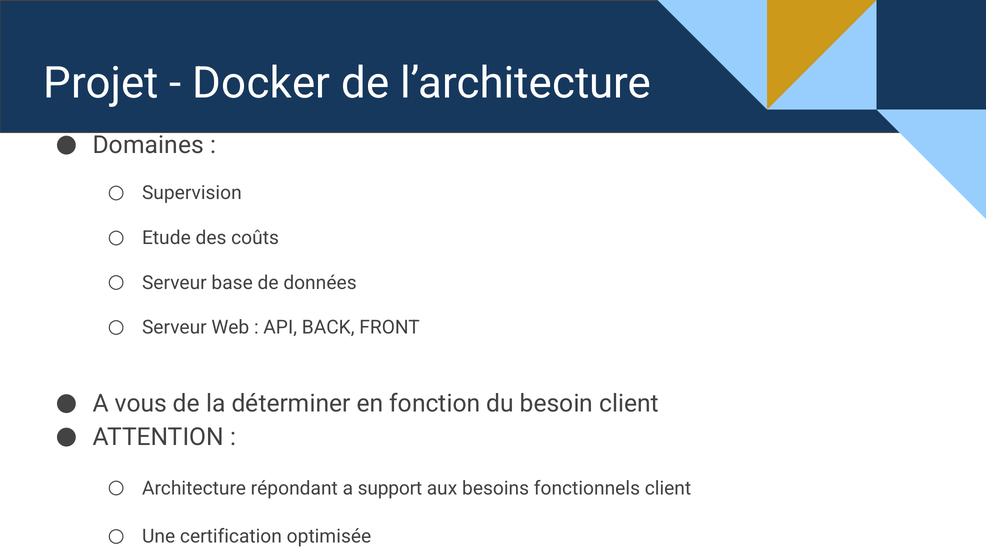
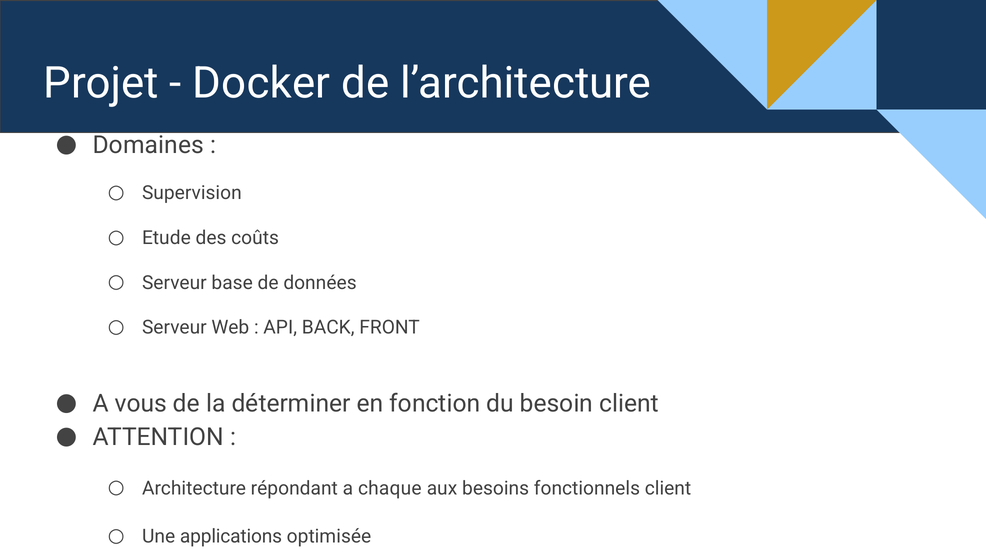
support: support -> chaque
certification: certification -> applications
